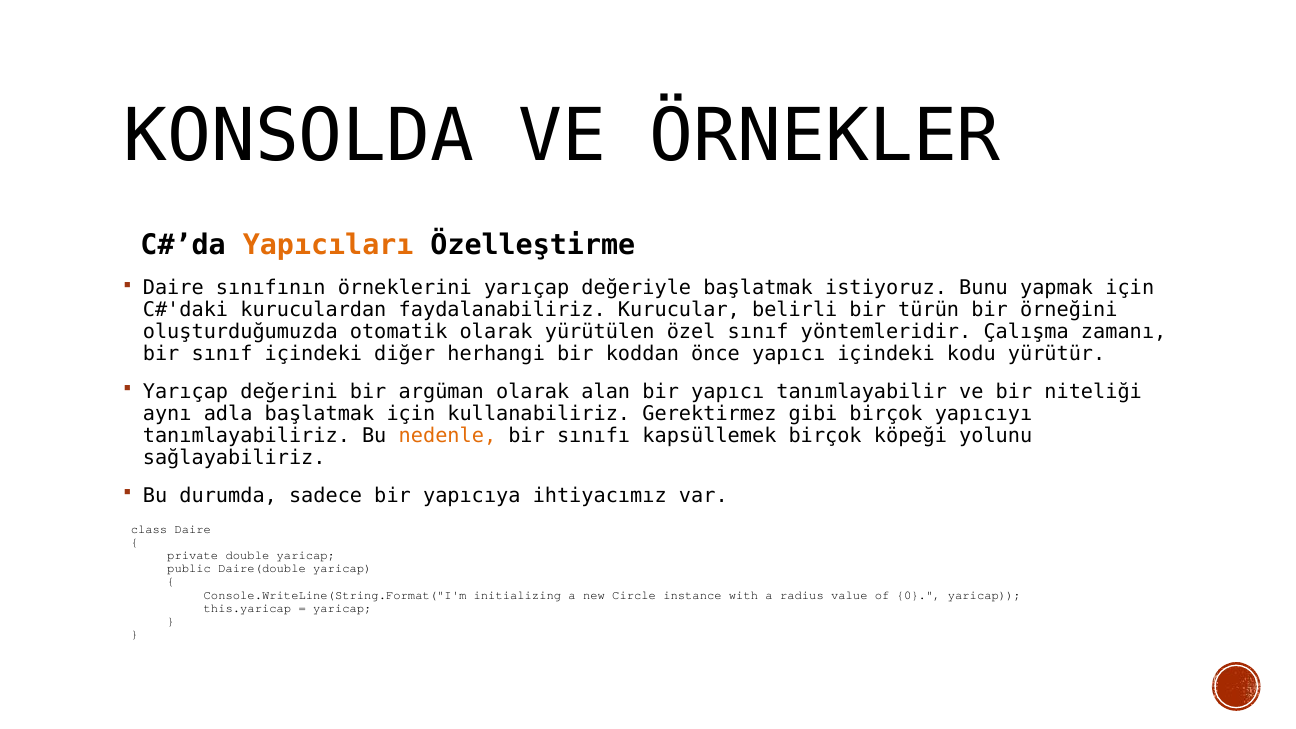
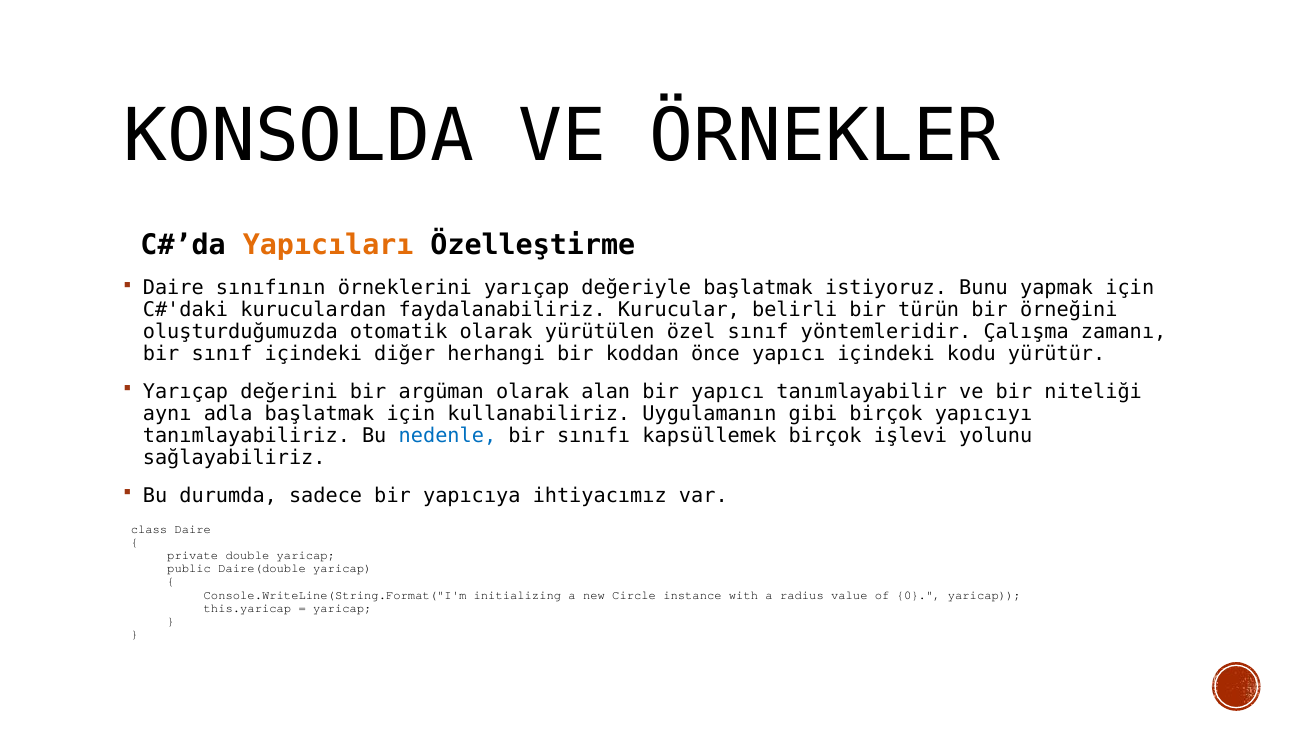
Gerektirmez: Gerektirmez -> Uygulamanın
nedenle colour: orange -> blue
köpeği: köpeği -> işlevi
